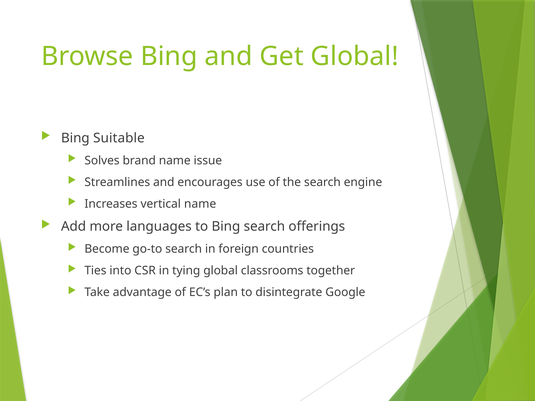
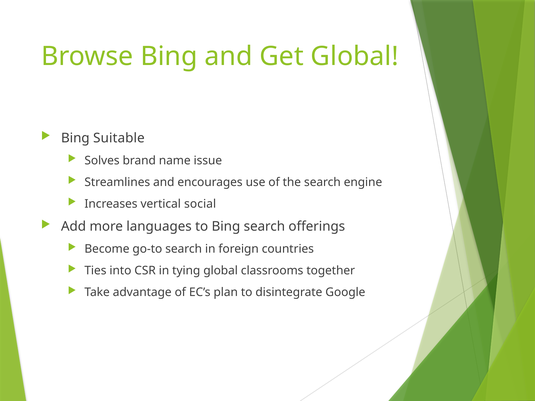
vertical name: name -> social
